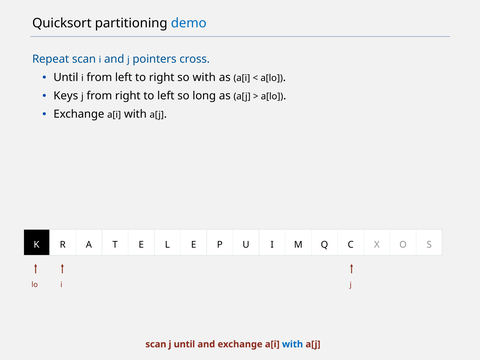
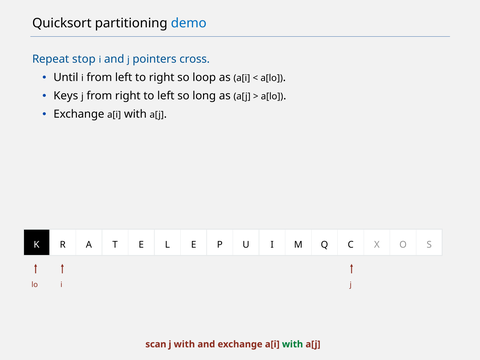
Repeat scan: scan -> stop
so with: with -> loop
j until: until -> with
with at (293, 344) colour: blue -> green
